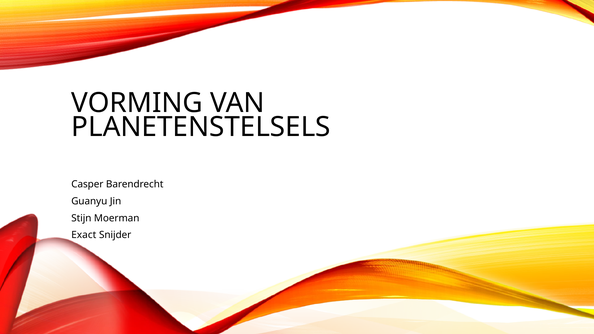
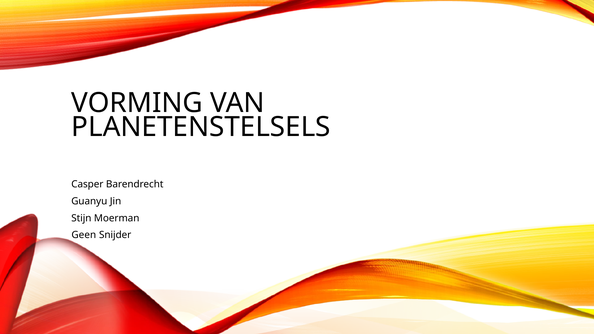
Exact: Exact -> Geen
